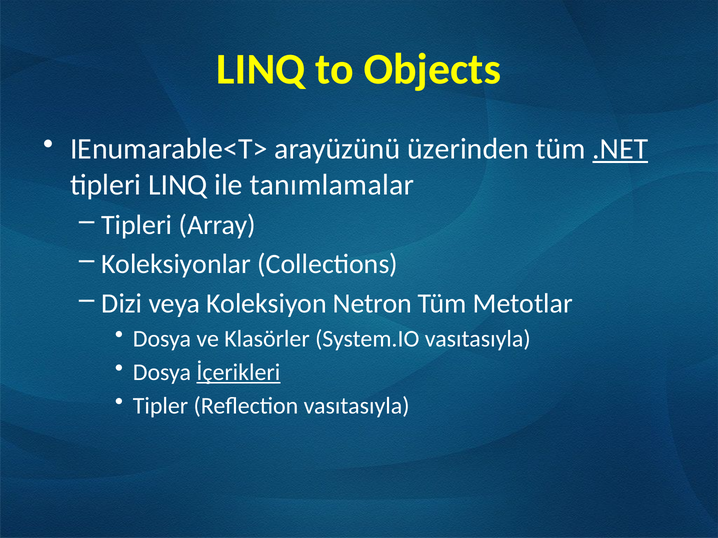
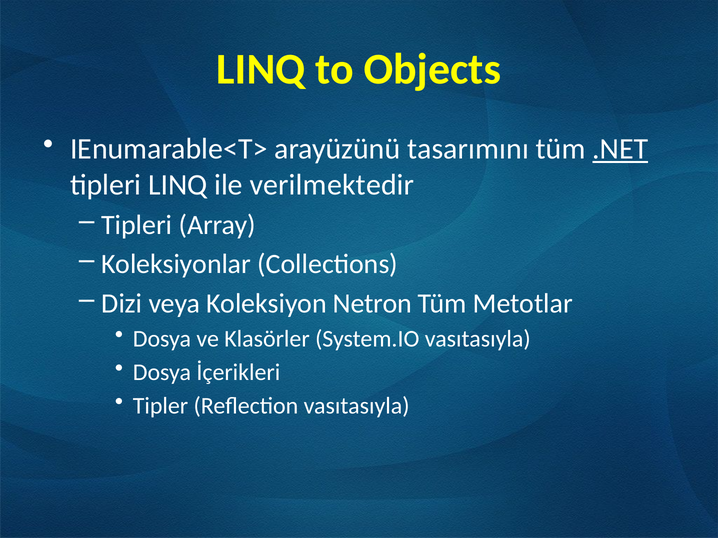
üzerinden: üzerinden -> tasarımını
tanımlamalar: tanımlamalar -> verilmektedir
İçerikleri underline: present -> none
